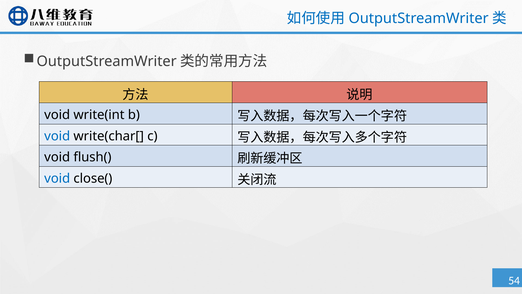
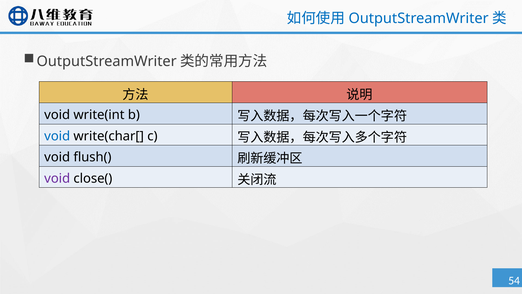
void at (57, 178) colour: blue -> purple
